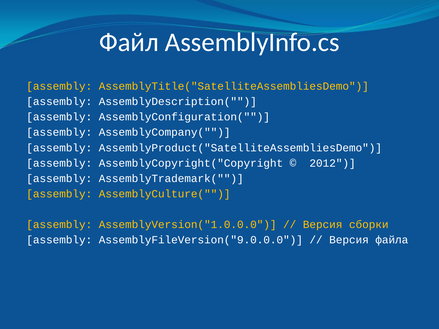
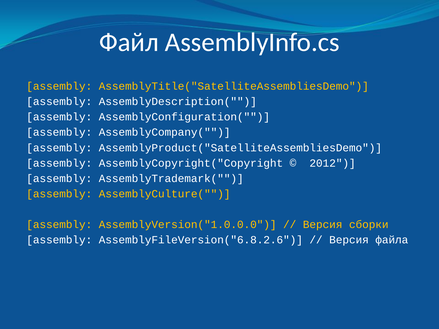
AssemblyFileVersion("9.0.0.0: AssemblyFileVersion("9.0.0.0 -> AssemblyFileVersion("6.8.2.6
